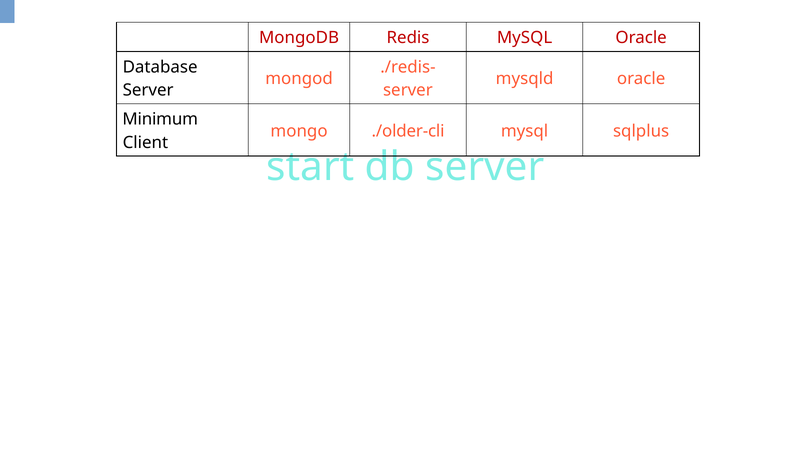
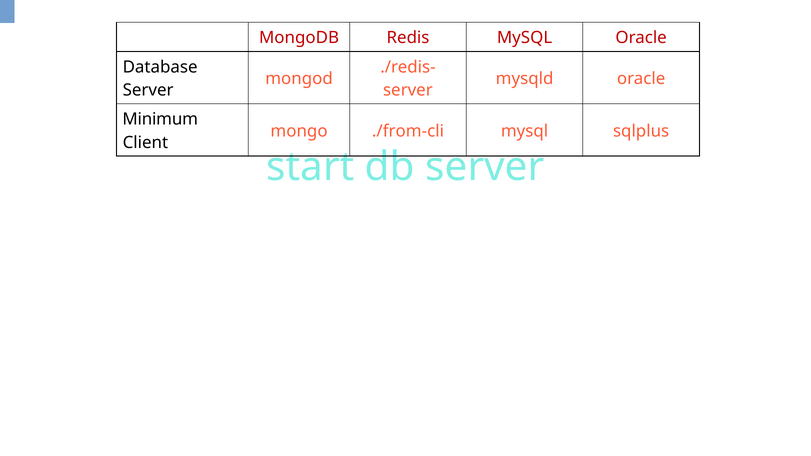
./older-cli: ./older-cli -> ./from-cli
